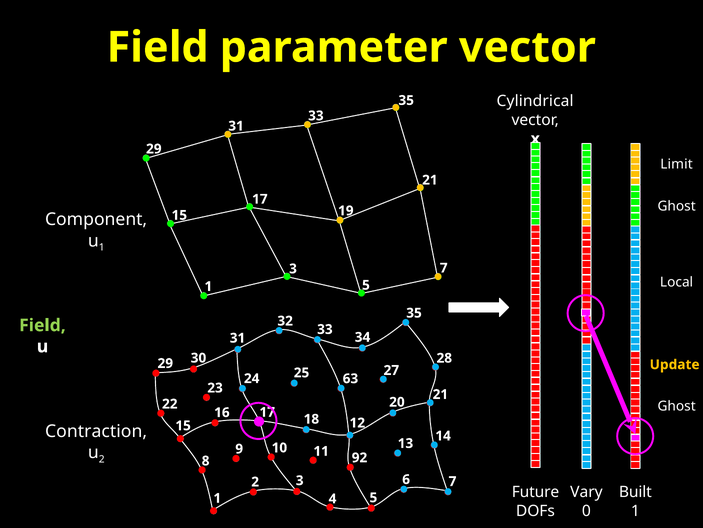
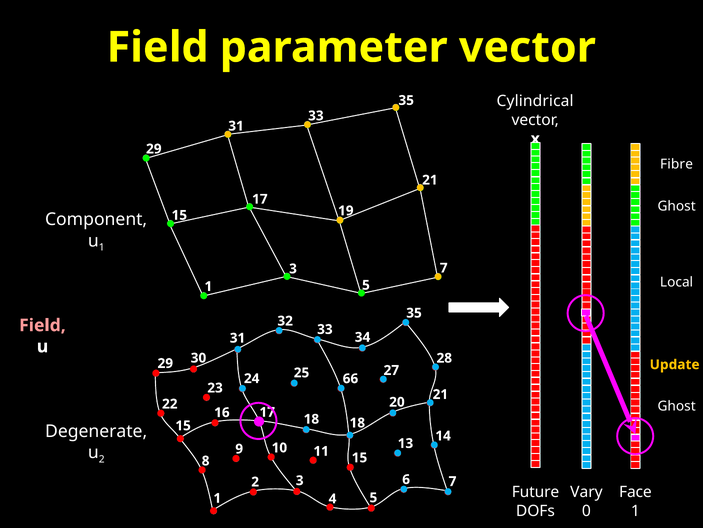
Limit: Limit -> Fibre
Field at (42, 325) colour: light green -> pink
63: 63 -> 66
12 at (357, 422): 12 -> 18
Contraction: Contraction -> Degenerate
92 at (359, 457): 92 -> 15
Built: Built -> Face
